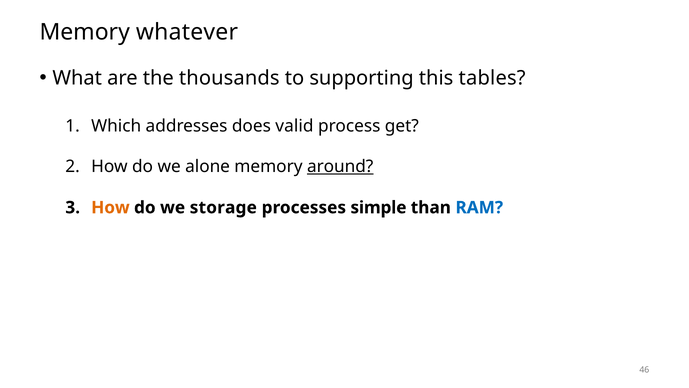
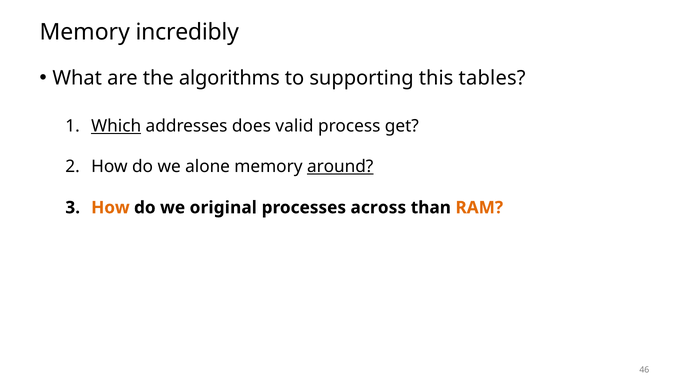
whatever: whatever -> incredibly
thousands: thousands -> algorithms
Which underline: none -> present
storage: storage -> original
simple: simple -> across
RAM colour: blue -> orange
